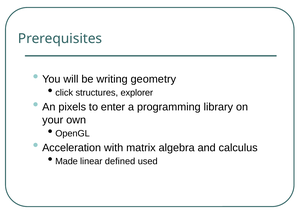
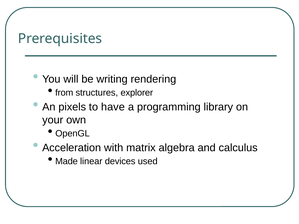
geometry: geometry -> rendering
click: click -> from
enter: enter -> have
defined: defined -> devices
